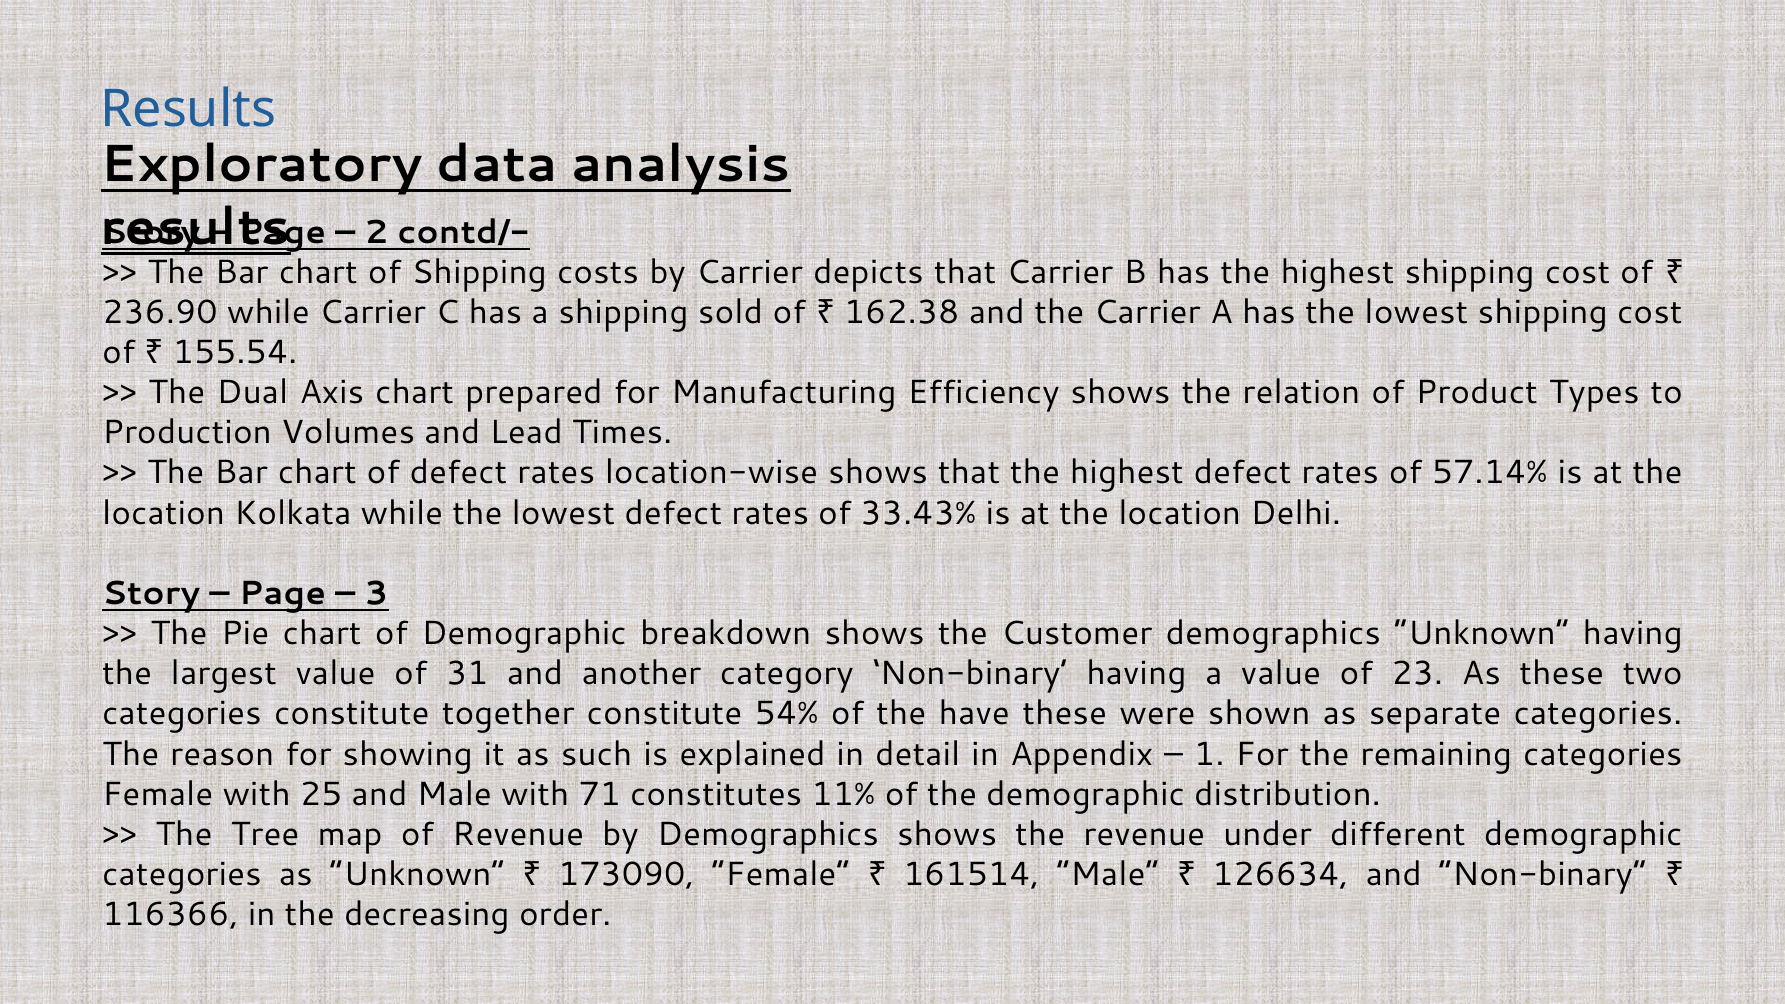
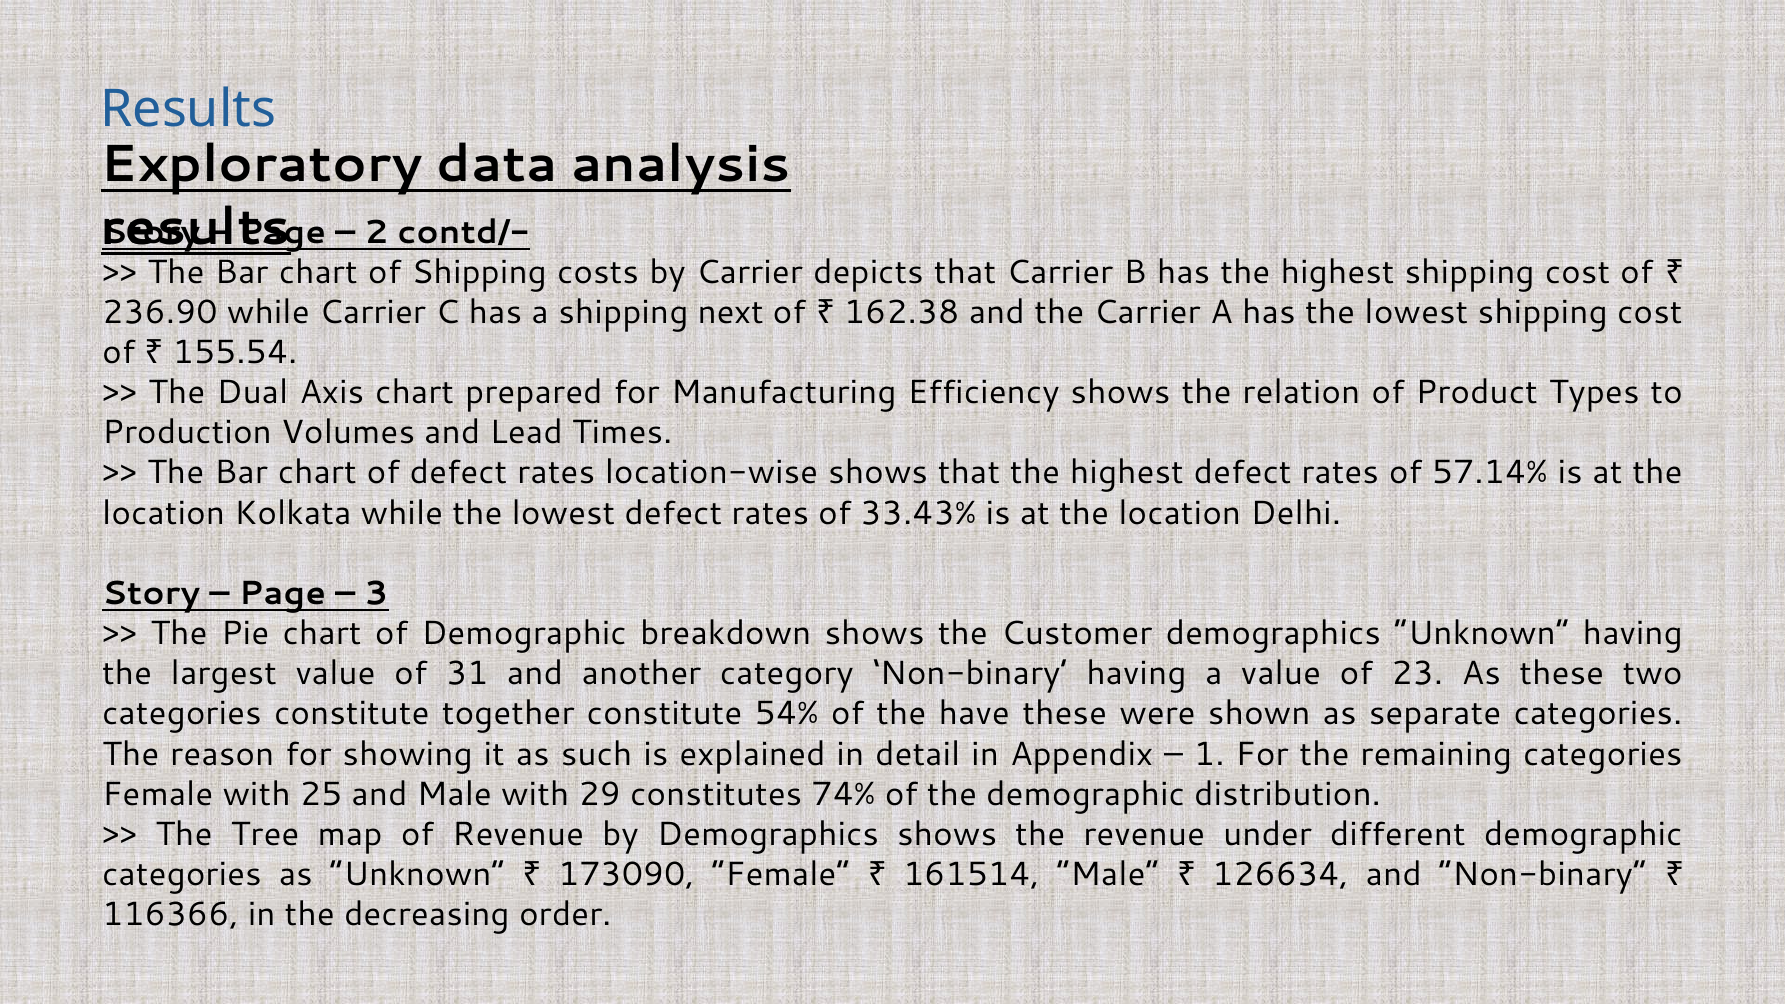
sold: sold -> next
71: 71 -> 29
11%: 11% -> 74%
